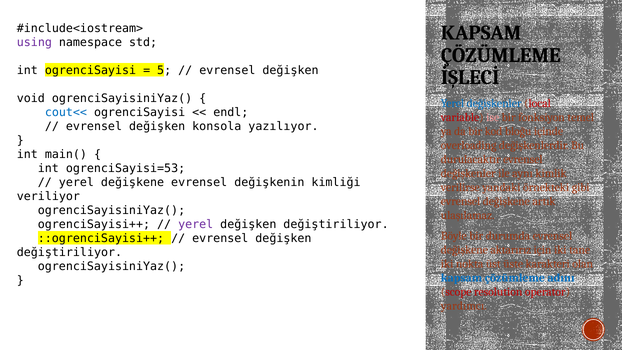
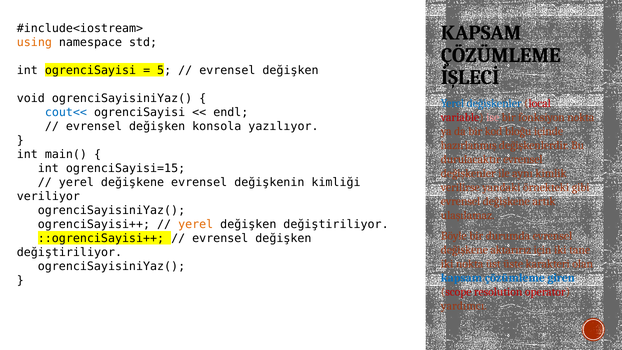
using colour: purple -> orange
fonksiyon temel: temel -> nokta
overloading: overloading -> hazırlanmış
ogrenciSayisi=53: ogrenciSayisi=53 -> ogrenciSayisi=15
yerel at (196, 224) colour: purple -> orange
adını: adını -> giren
